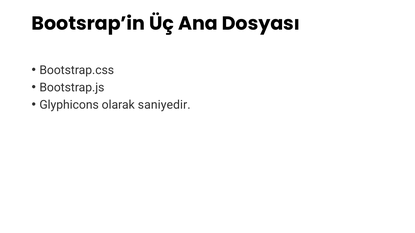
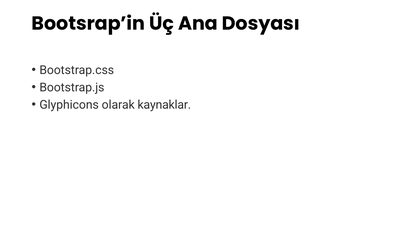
saniyedir: saniyedir -> kaynaklar
